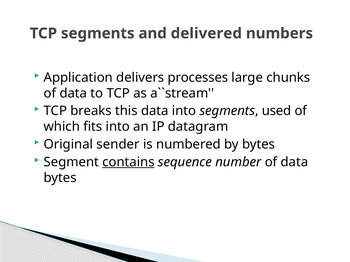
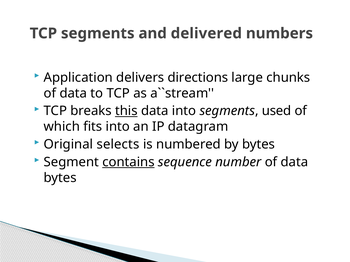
processes: processes -> directions
this underline: none -> present
sender: sender -> selects
